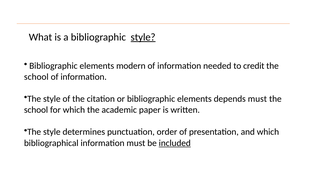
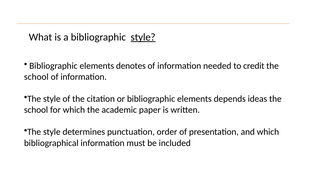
modern: modern -> denotes
depends must: must -> ideas
included underline: present -> none
